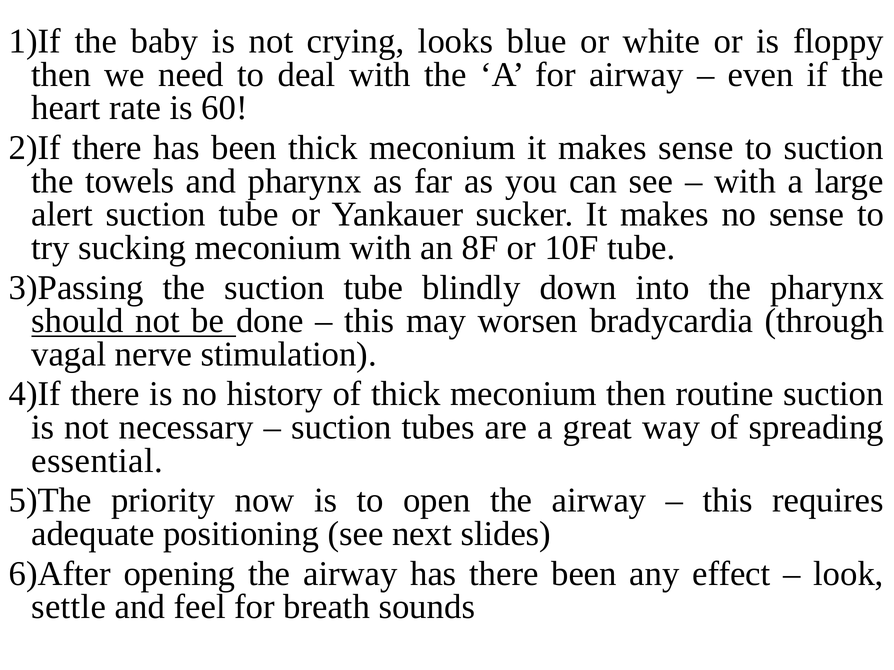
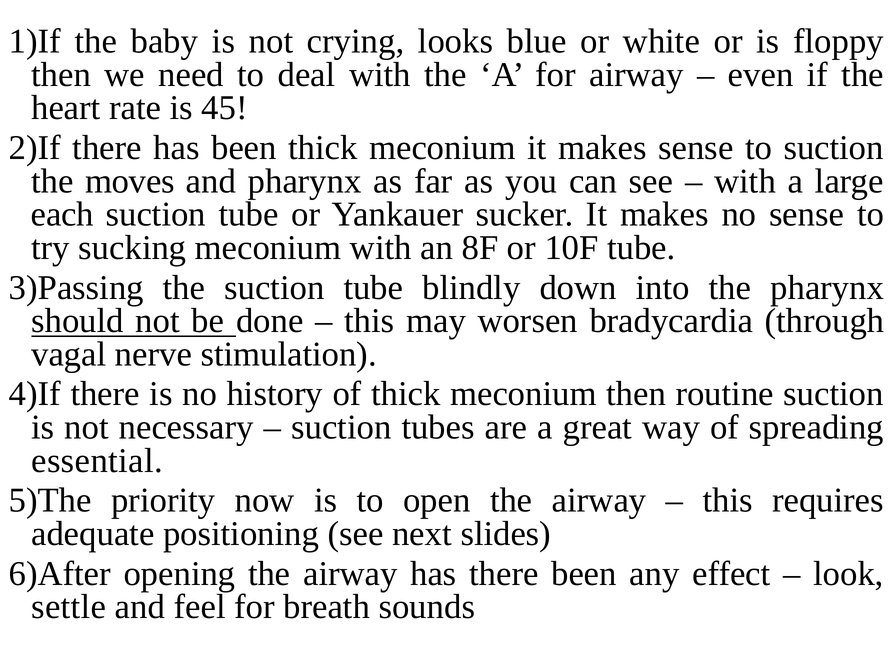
60: 60 -> 45
towels: towels -> moves
alert: alert -> each
